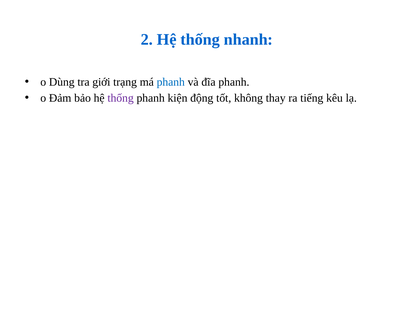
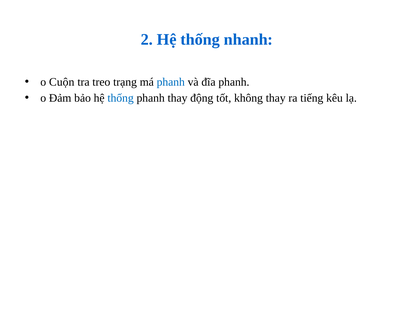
Dùng: Dùng -> Cuộn
giới: giới -> treo
thống at (121, 98) colour: purple -> blue
phanh kiện: kiện -> thay
